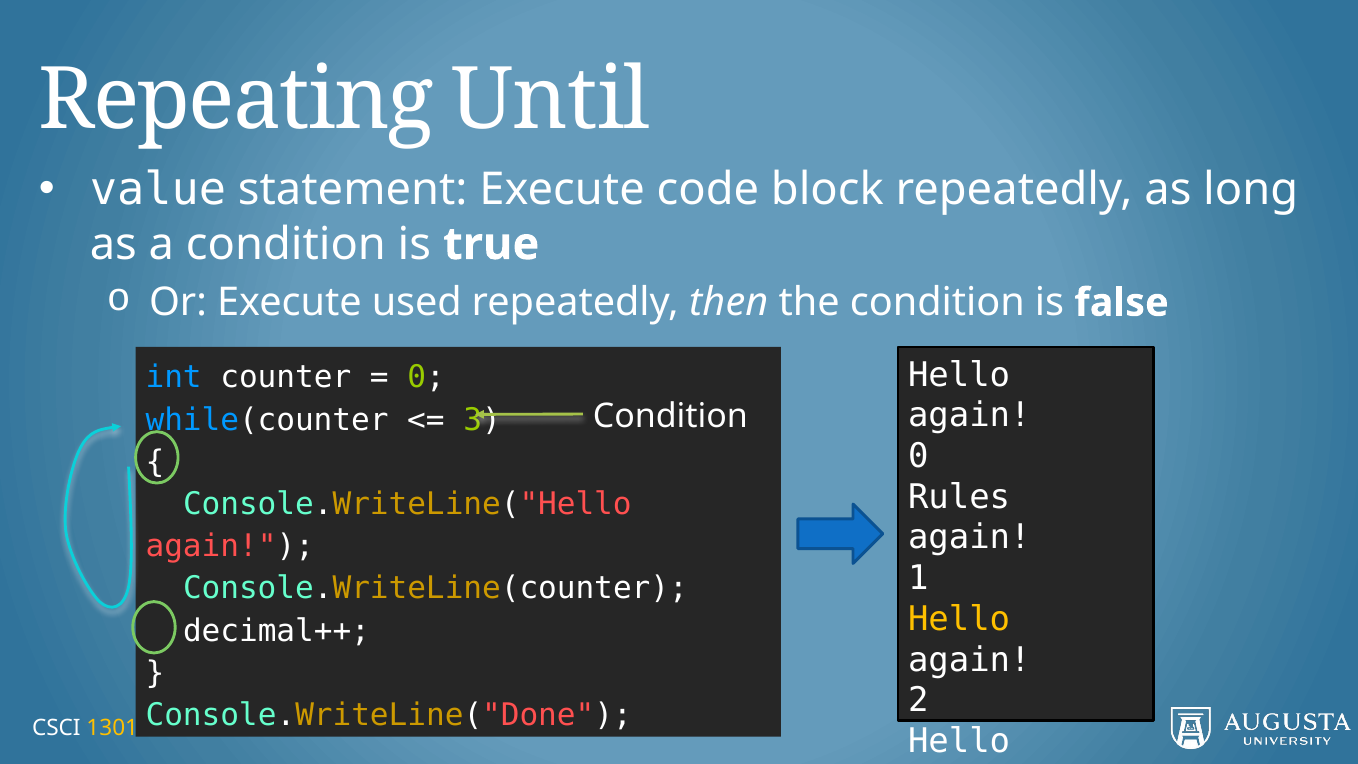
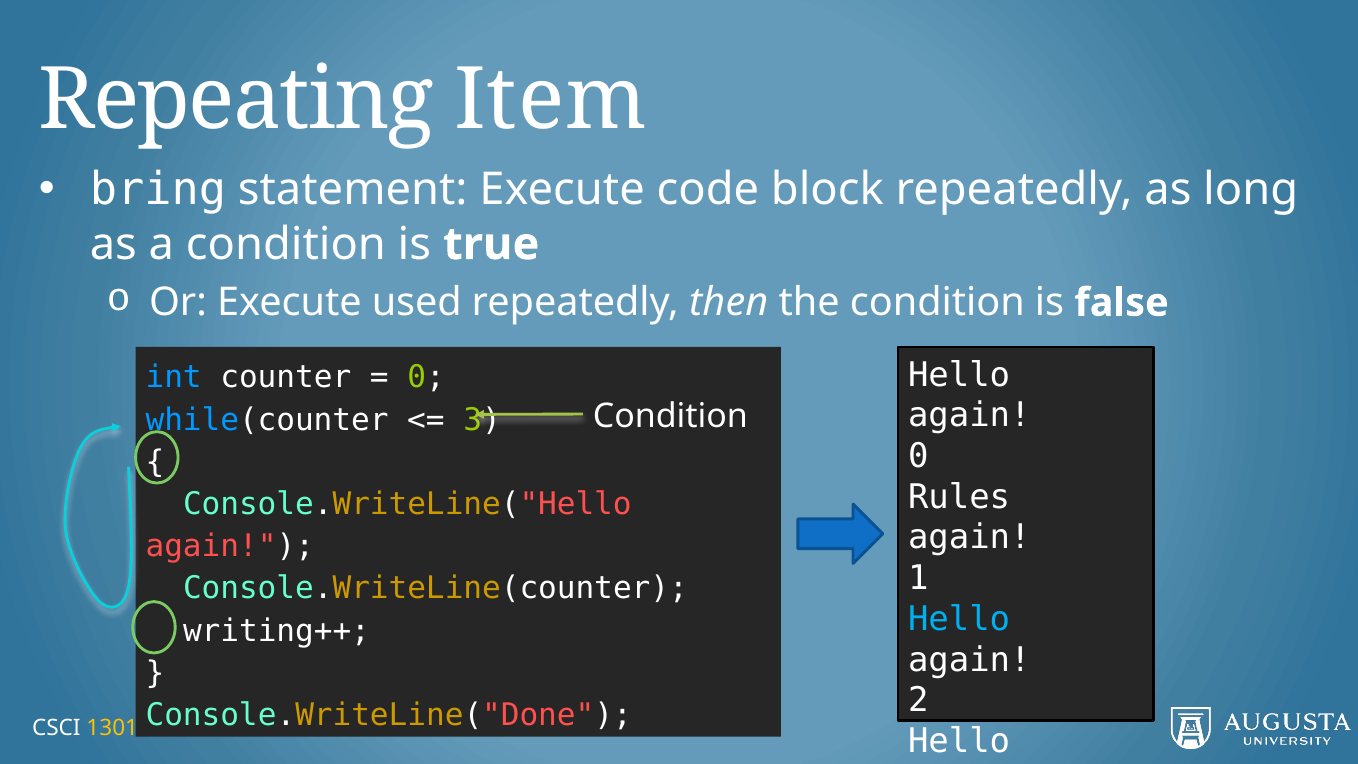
Until: Until -> Item
value: value -> bring
Hello at (959, 619) colour: yellow -> light blue
decimal++: decimal++ -> writing++
